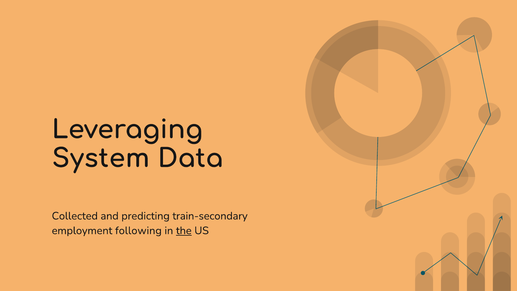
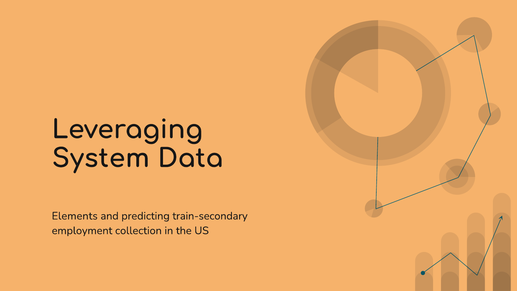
Collected: Collected -> Elements
following: following -> collection
the underline: present -> none
